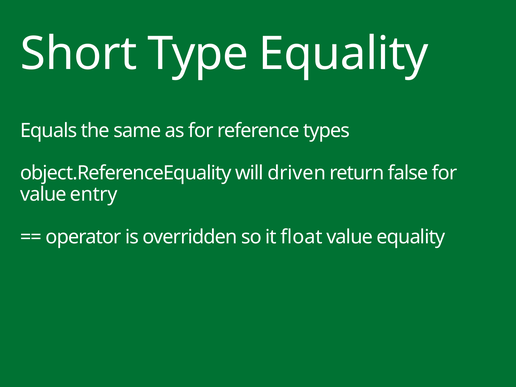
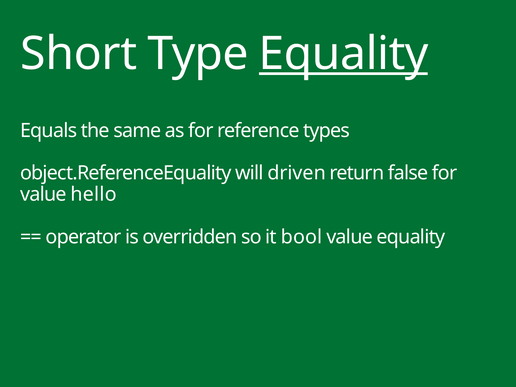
Equality at (344, 54) underline: none -> present
entry: entry -> hello
float: float -> bool
